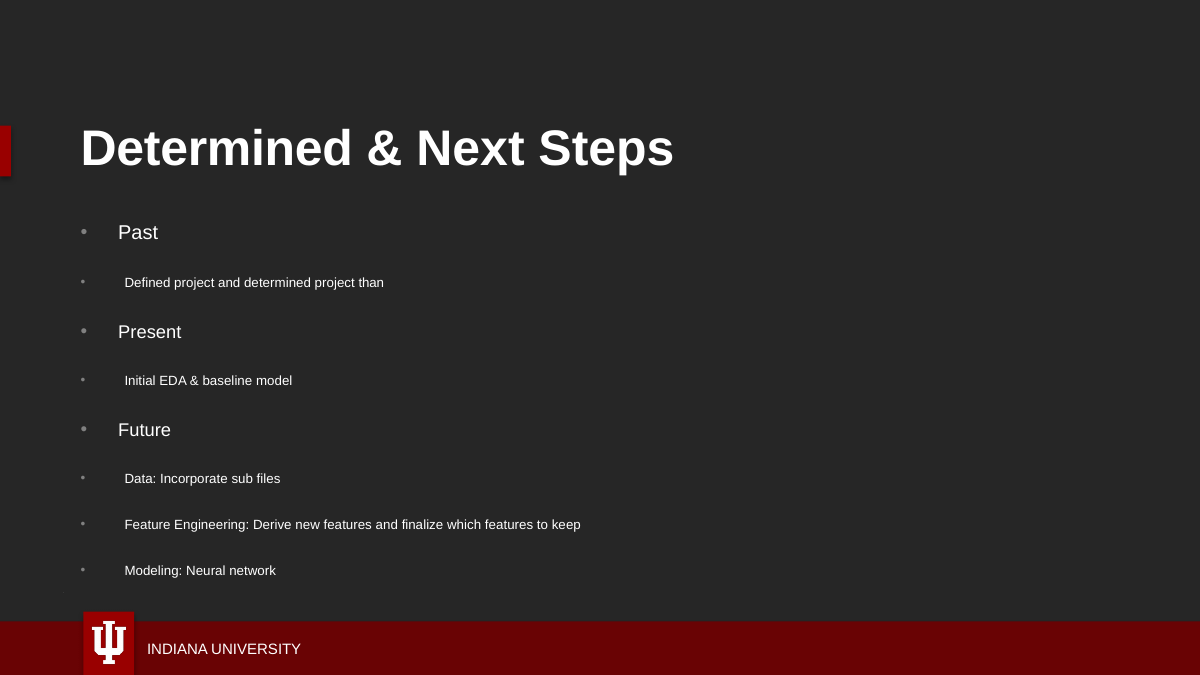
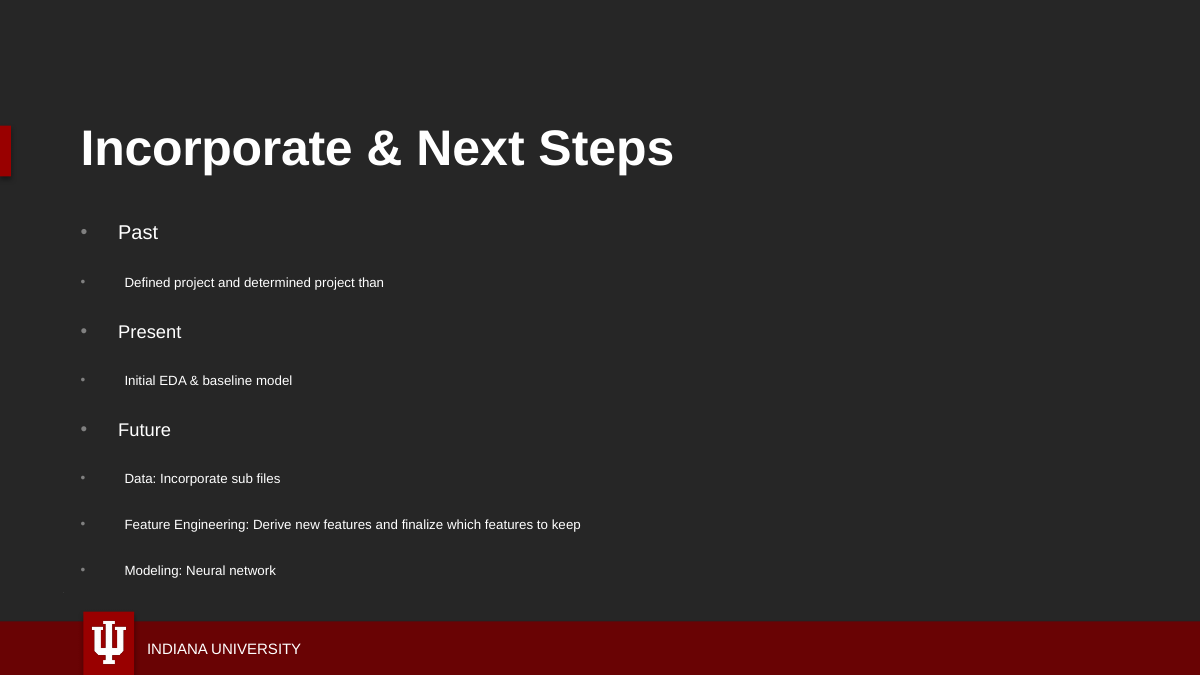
Determined at (217, 149): Determined -> Incorporate
